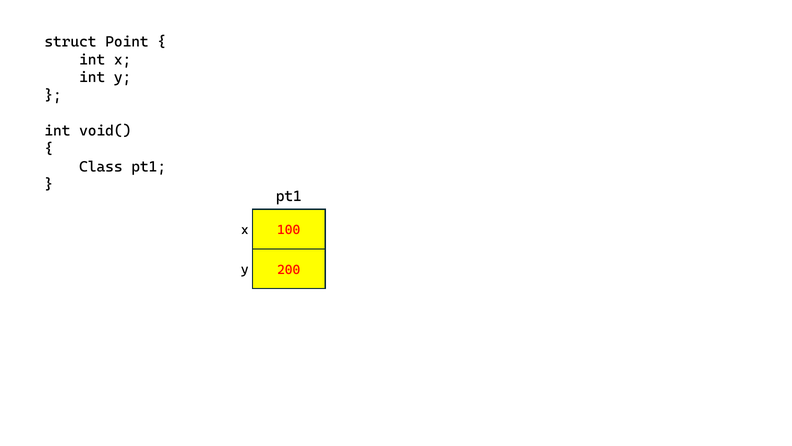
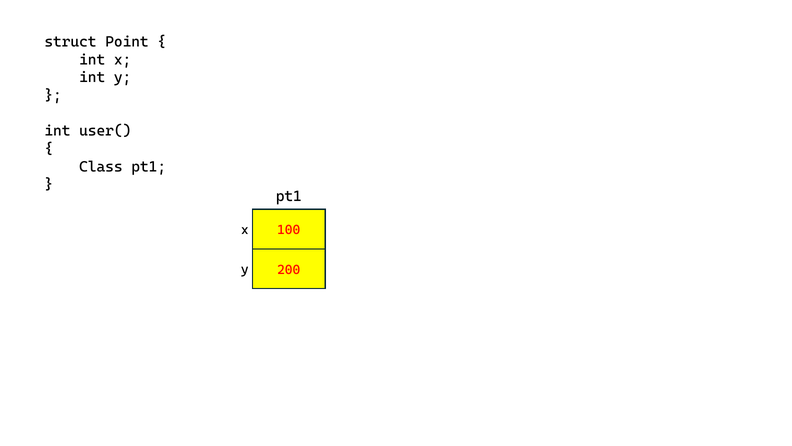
void(: void( -> user(
